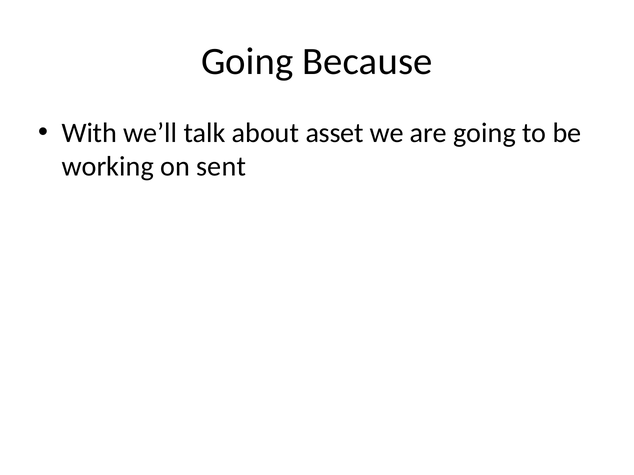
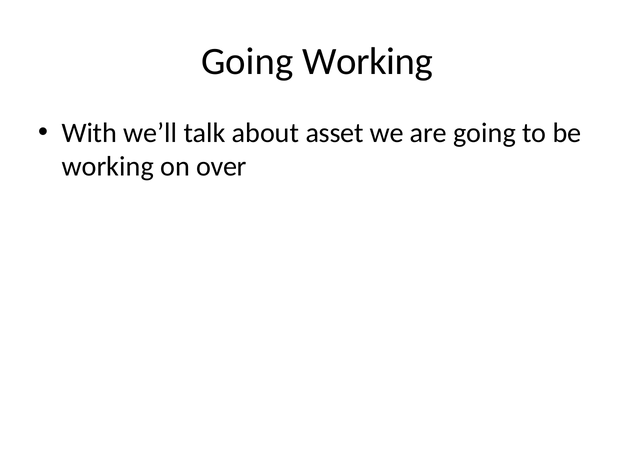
Going Because: Because -> Working
sent: sent -> over
